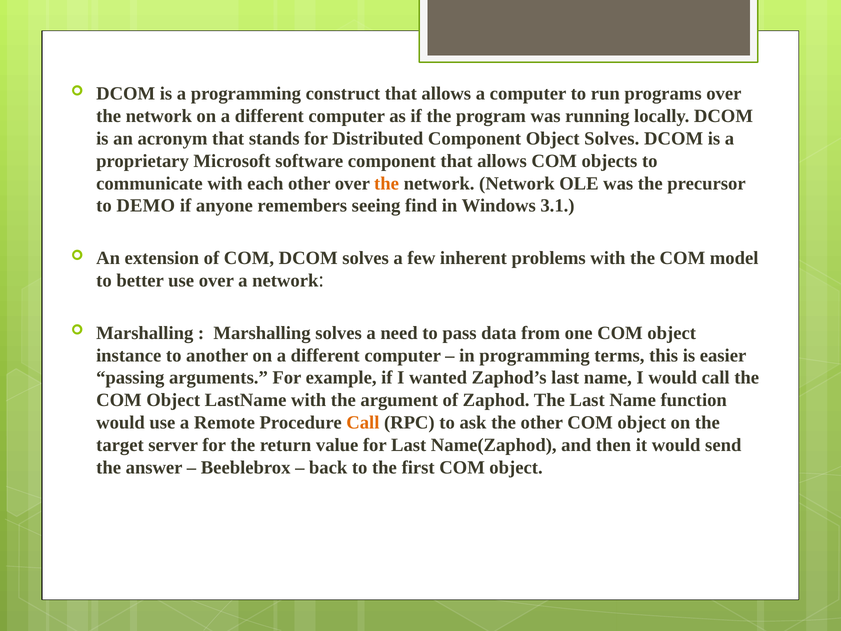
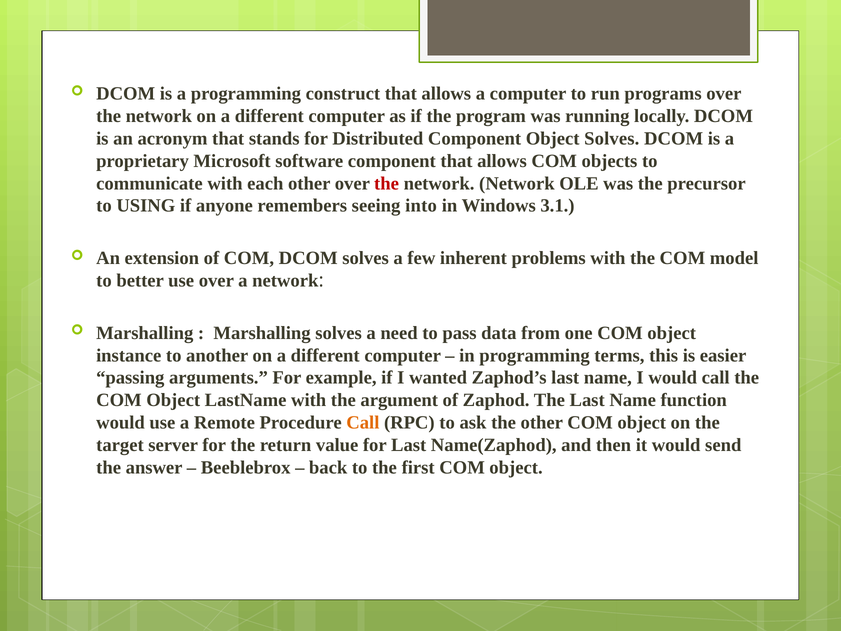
the at (387, 183) colour: orange -> red
DEMO: DEMO -> USING
find: find -> into
